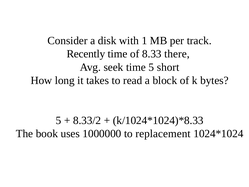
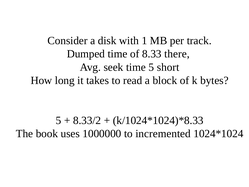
Recently: Recently -> Dumped
replacement: replacement -> incremented
